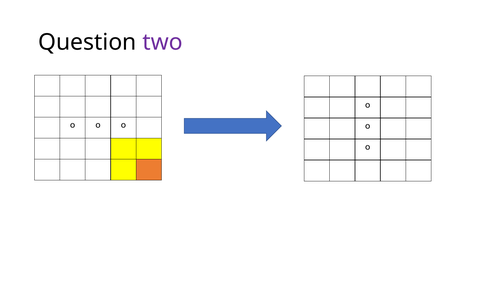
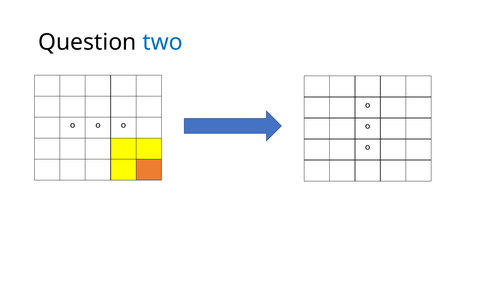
two colour: purple -> blue
